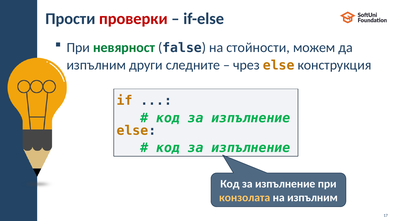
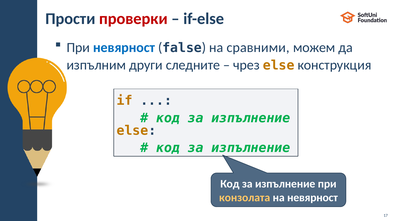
невярност at (124, 47) colour: green -> blue
стойности: стойности -> сравними
на изпълним: изпълним -> невярност
